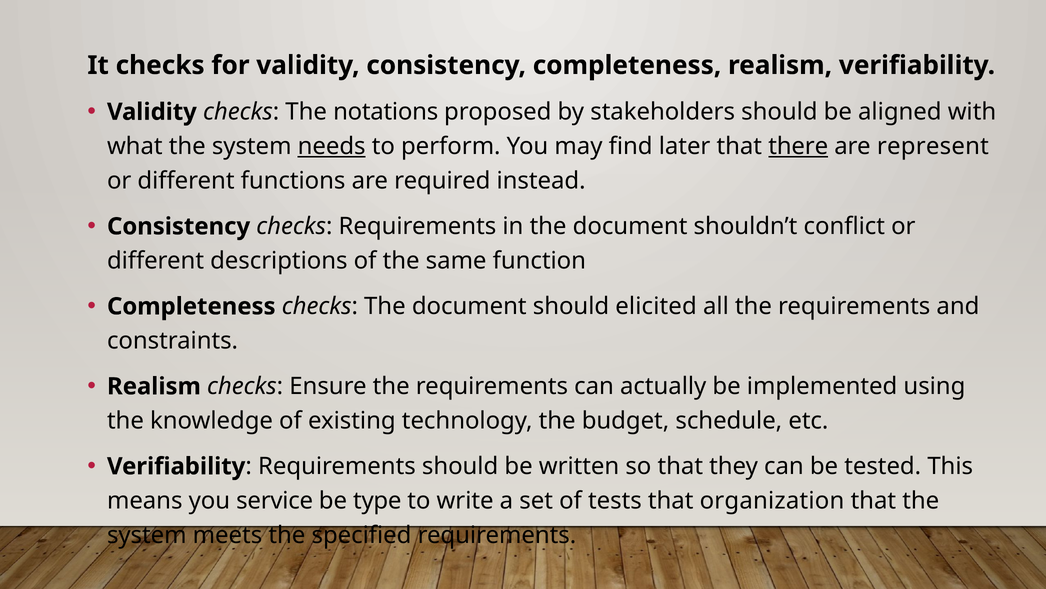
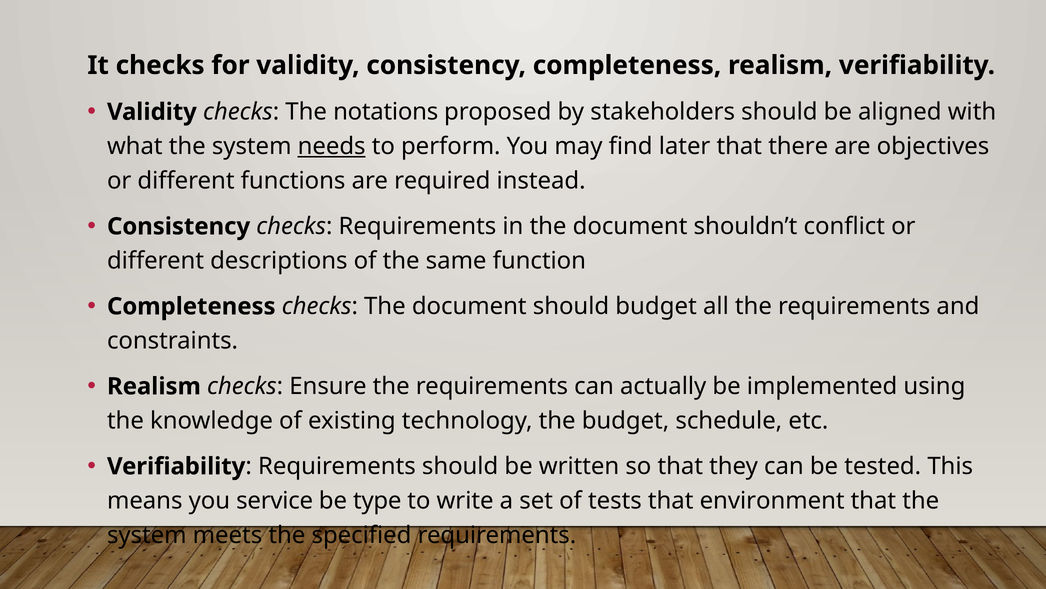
there underline: present -> none
represent: represent -> objectives
should elicited: elicited -> budget
organization: organization -> environment
